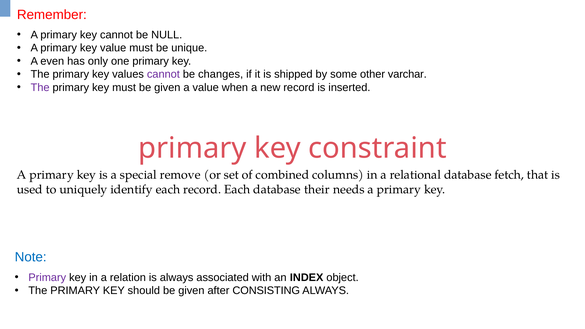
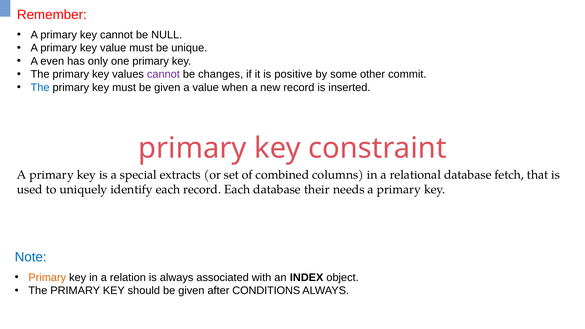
shipped: shipped -> positive
varchar: varchar -> commit
The at (40, 88) colour: purple -> blue
remove: remove -> extracts
Primary at (47, 278) colour: purple -> orange
CONSISTING: CONSISTING -> CONDITIONS
